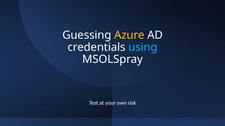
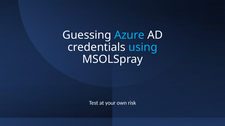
Azure colour: yellow -> light blue
